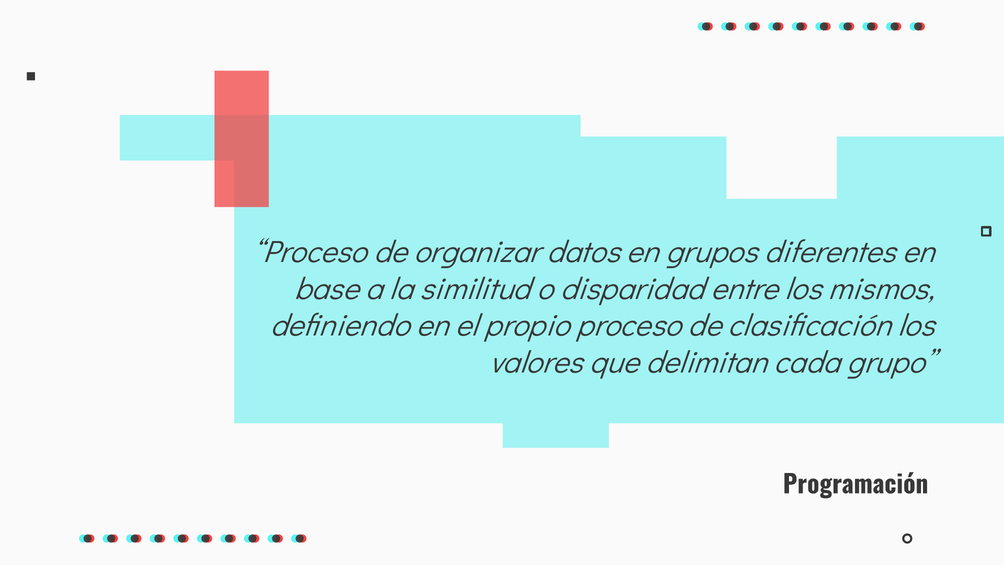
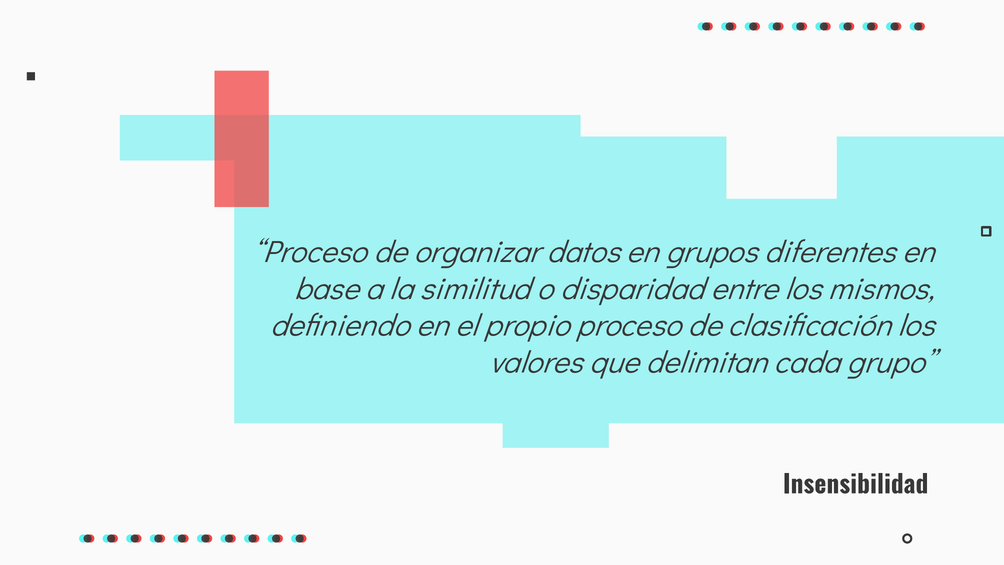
Programación: Programación -> Insensibilidad
